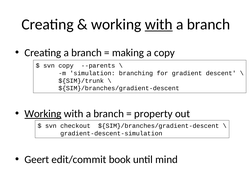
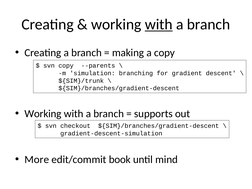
Working at (43, 114) underline: present -> none
property: property -> supports
Geert: Geert -> More
